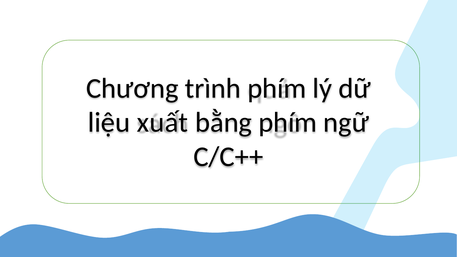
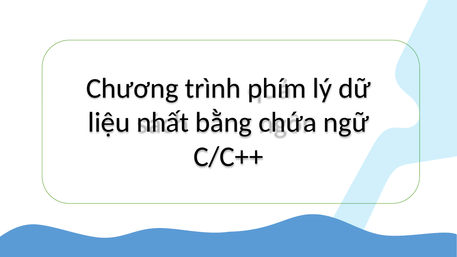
xuất: xuất -> nhất
bằng phím: phím -> chứa
